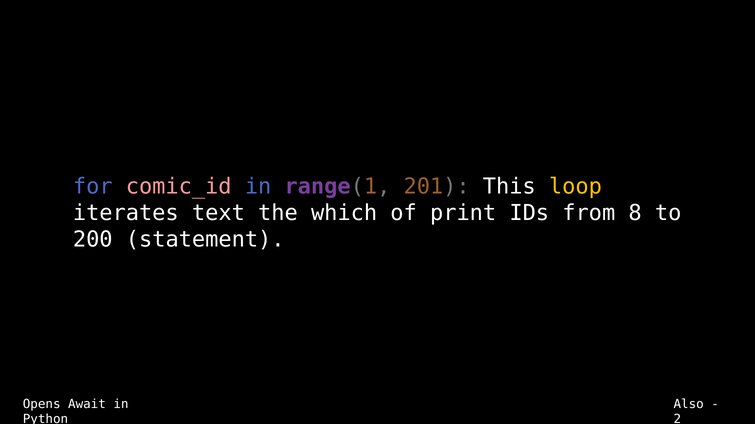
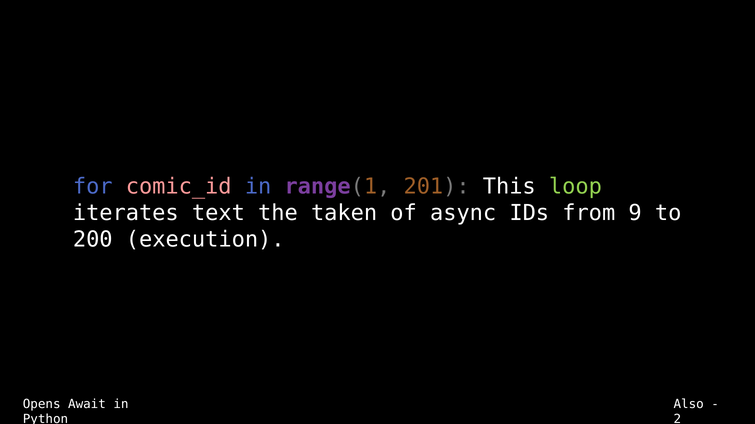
loop colour: yellow -> light green
which: which -> taken
print: print -> async
8: 8 -> 9
statement: statement -> execution
